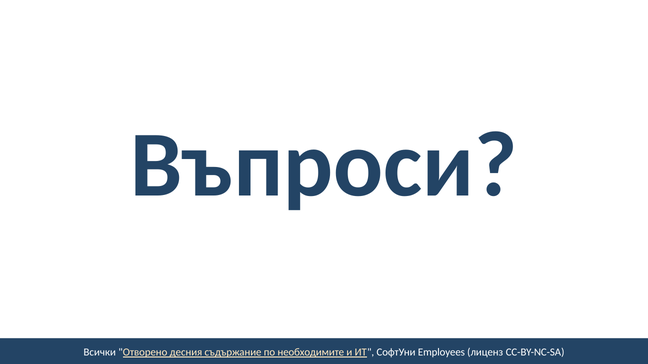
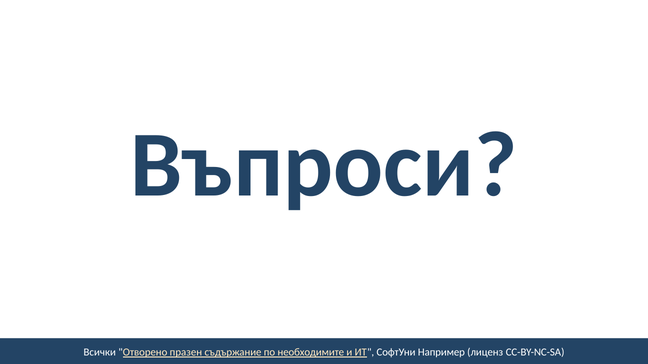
десния: десния -> празен
Employees: Employees -> Например
